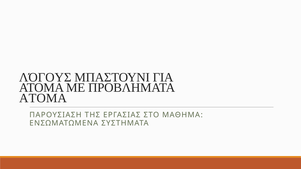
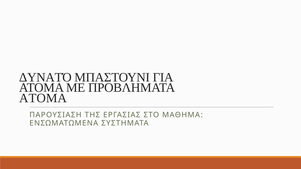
ΛΌΓΟΥΣ: ΛΌΓΟΥΣ -> ΔΥΝΑΤΌ
